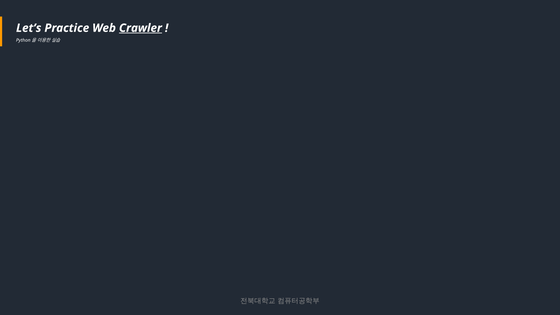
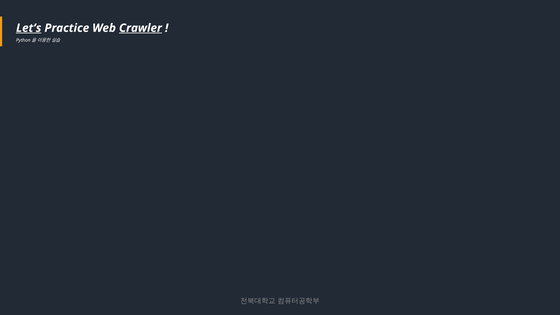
Let’s underline: none -> present
